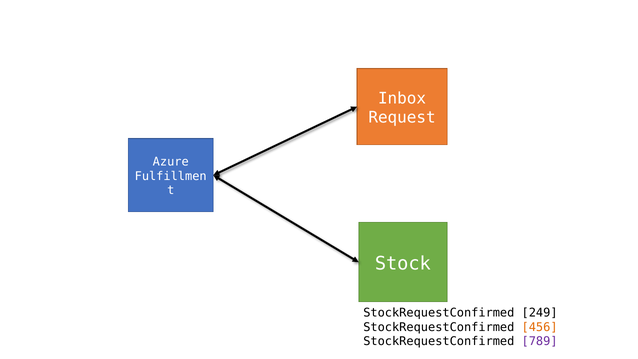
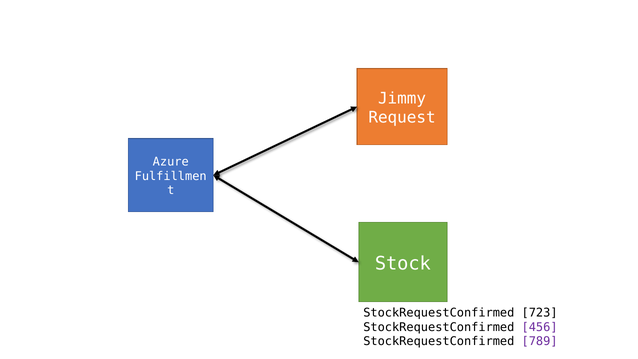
Inbox: Inbox -> Jimmy
249: 249 -> 723
456 colour: orange -> purple
